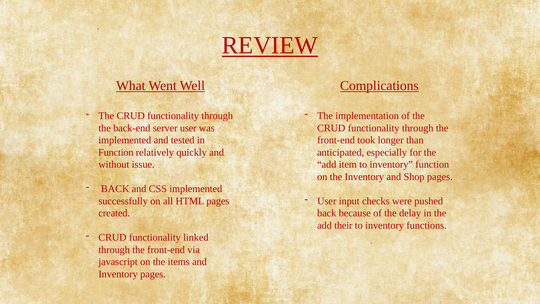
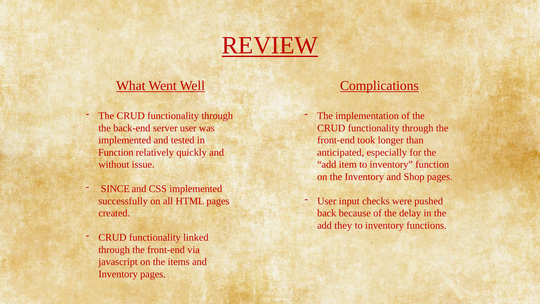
BACK at (115, 189): BACK -> SINCE
their: their -> they
